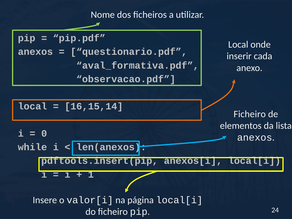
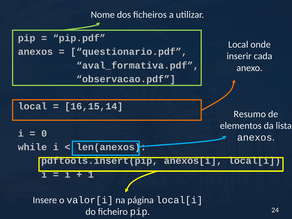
Ficheiro at (250, 114): Ficheiro -> Resumo
